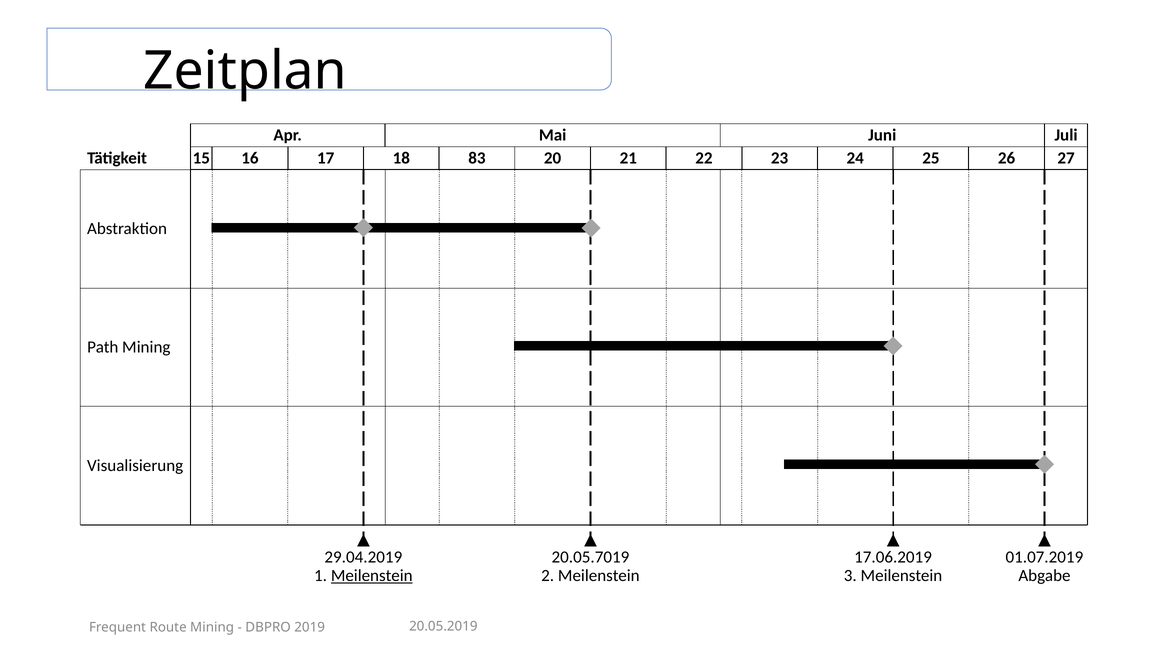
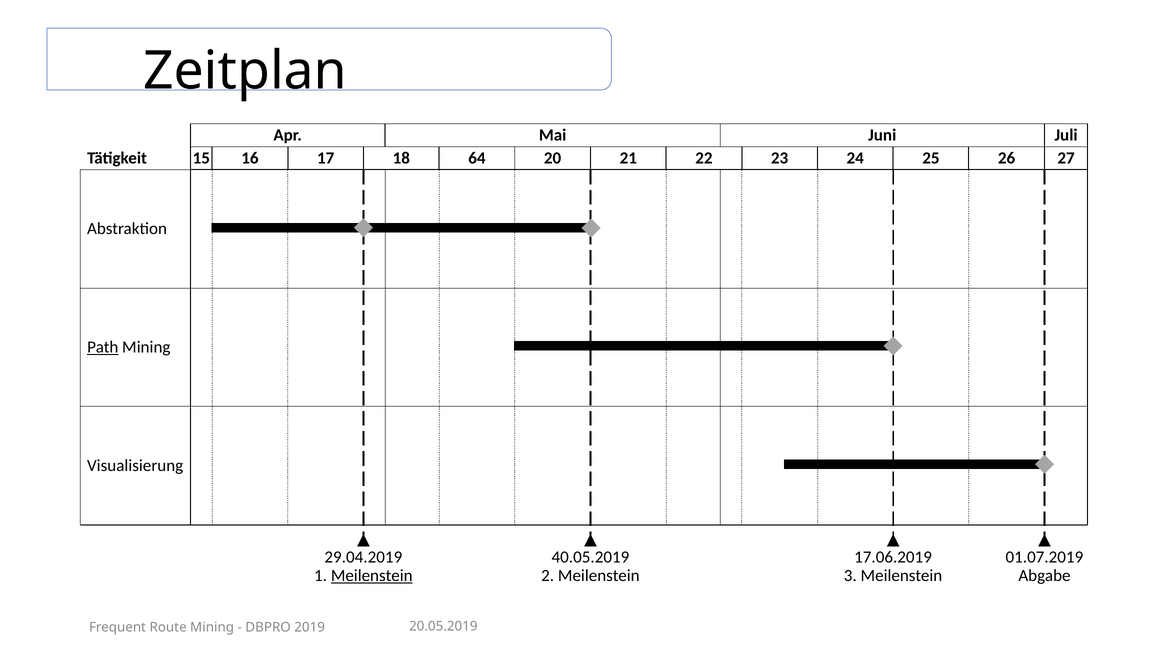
83: 83 -> 64
Path underline: none -> present
20.05.7019: 20.05.7019 -> 40.05.2019
